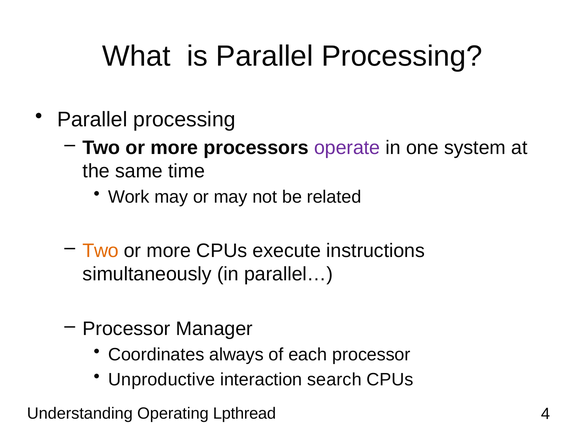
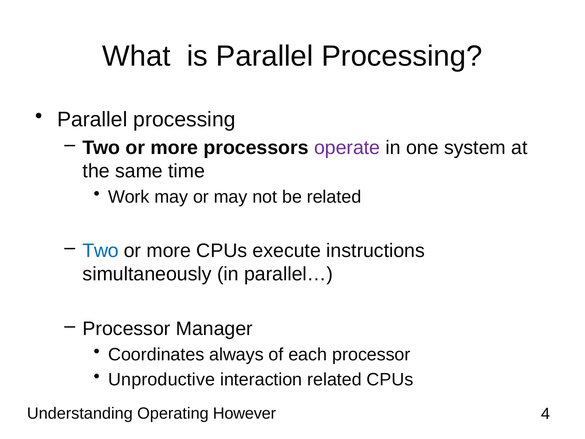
Two at (101, 251) colour: orange -> blue
interaction search: search -> related
Lpthread: Lpthread -> However
